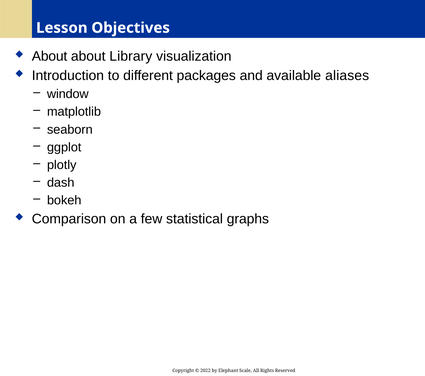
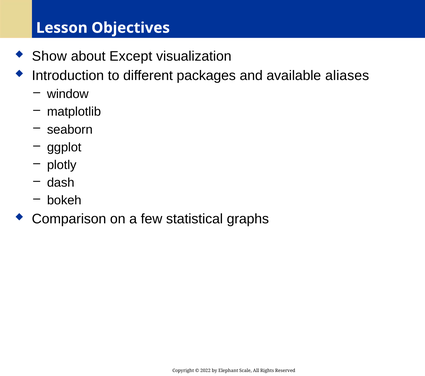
About at (50, 56): About -> Show
Library: Library -> Except
